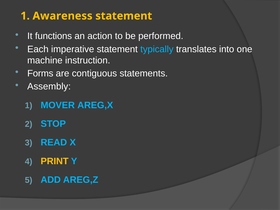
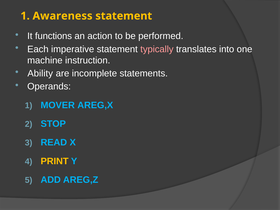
typically colour: light blue -> pink
Forms: Forms -> Ability
contiguous: contiguous -> incomplete
Assembly: Assembly -> Operands
